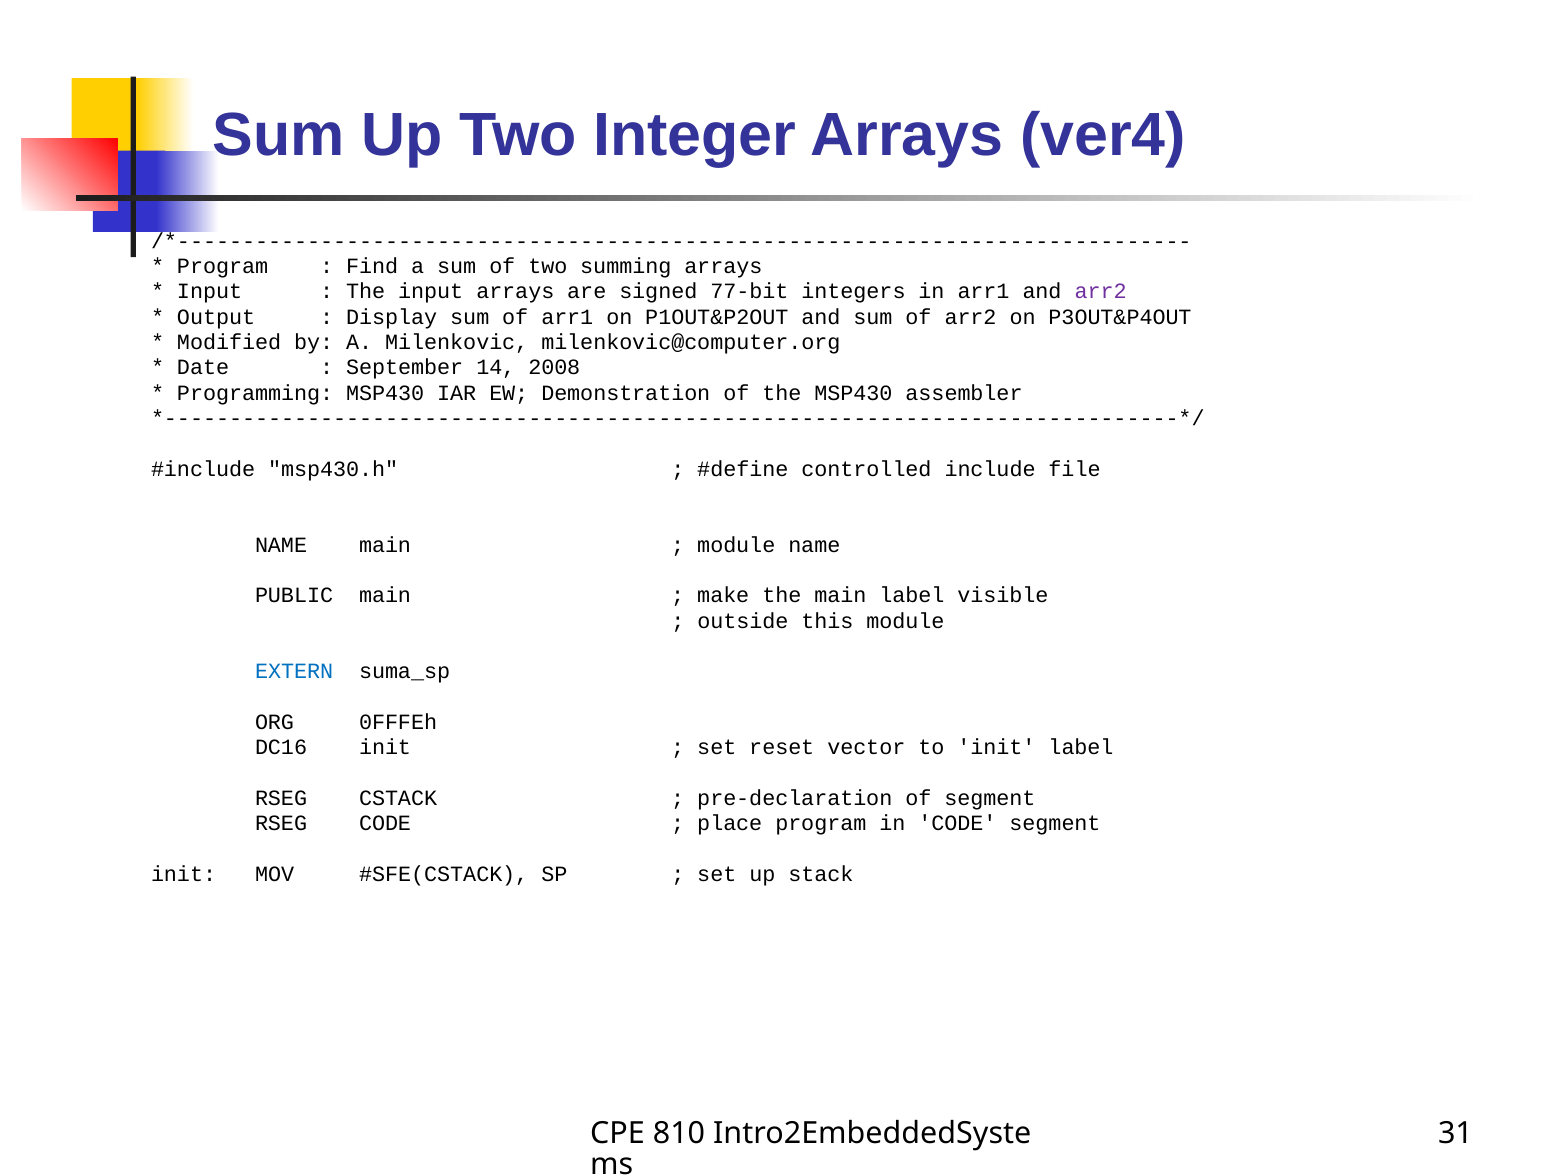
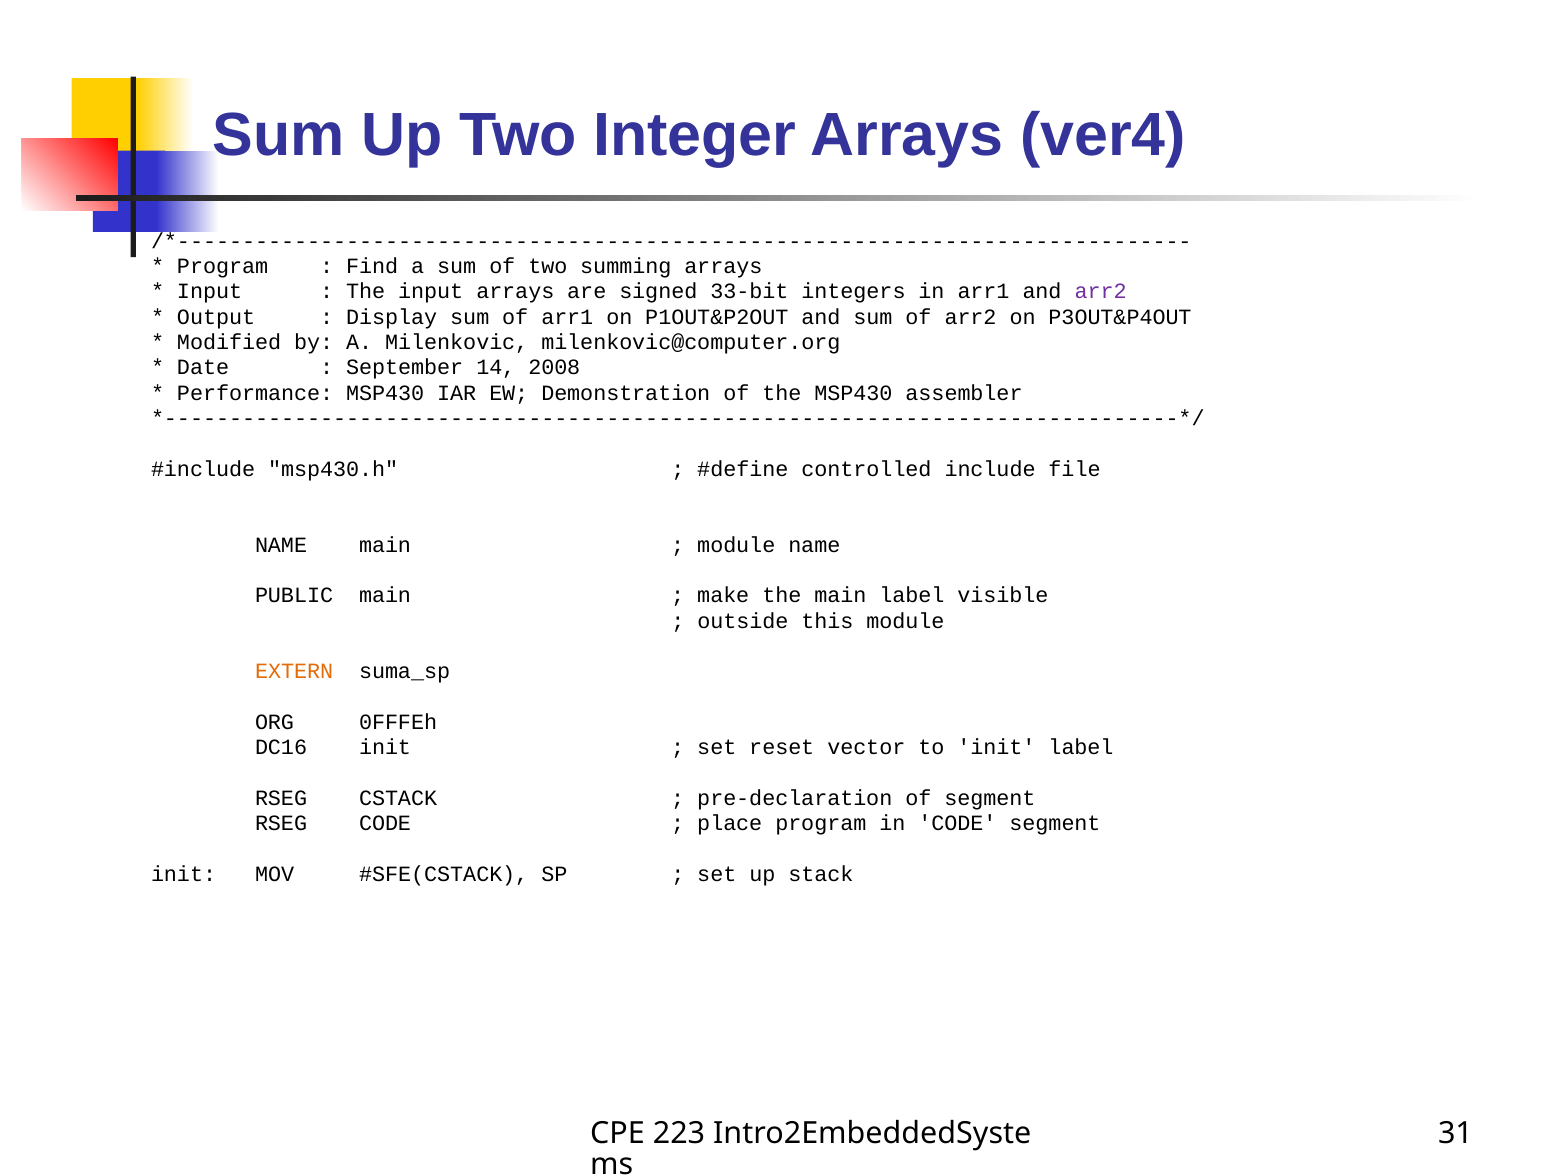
77-bit: 77-bit -> 33-bit
Programming: Programming -> Performance
EXTERN colour: blue -> orange
810: 810 -> 223
